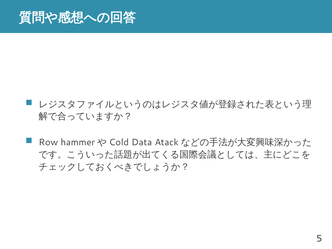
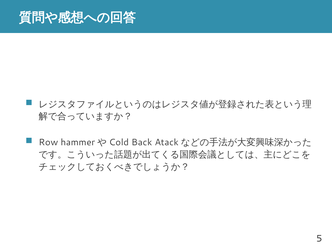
Data: Data -> Back
